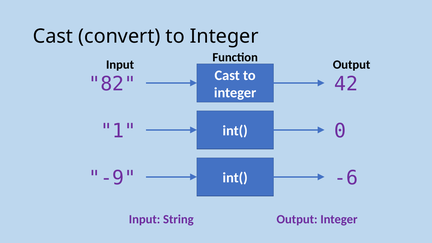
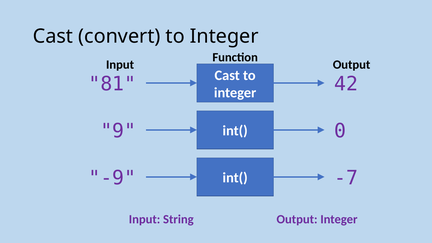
82: 82 -> 81
1: 1 -> 9
-6: -6 -> -7
